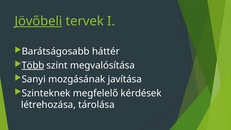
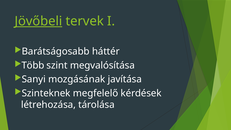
Több underline: present -> none
